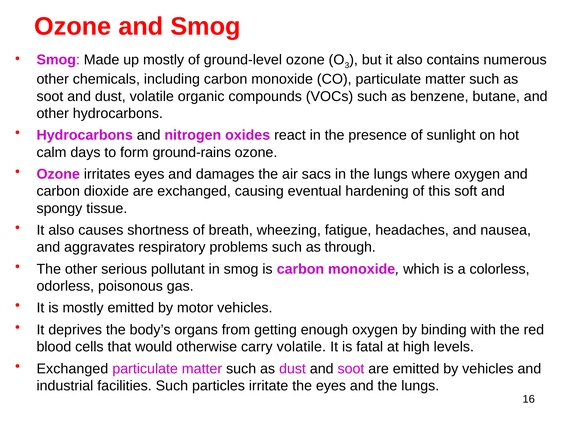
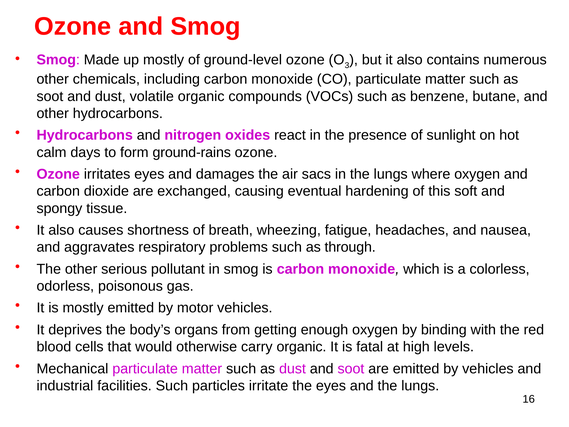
carry volatile: volatile -> organic
Exchanged at (72, 368): Exchanged -> Mechanical
